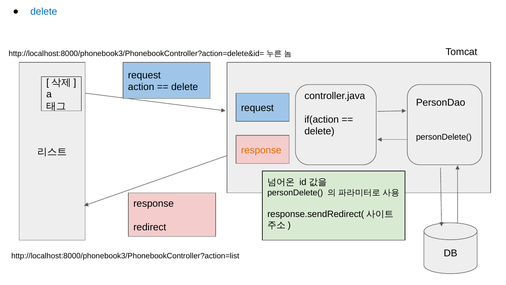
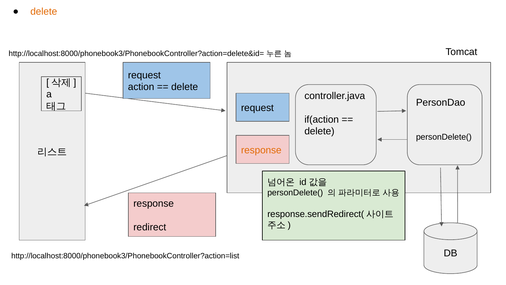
delete at (44, 12) colour: blue -> orange
